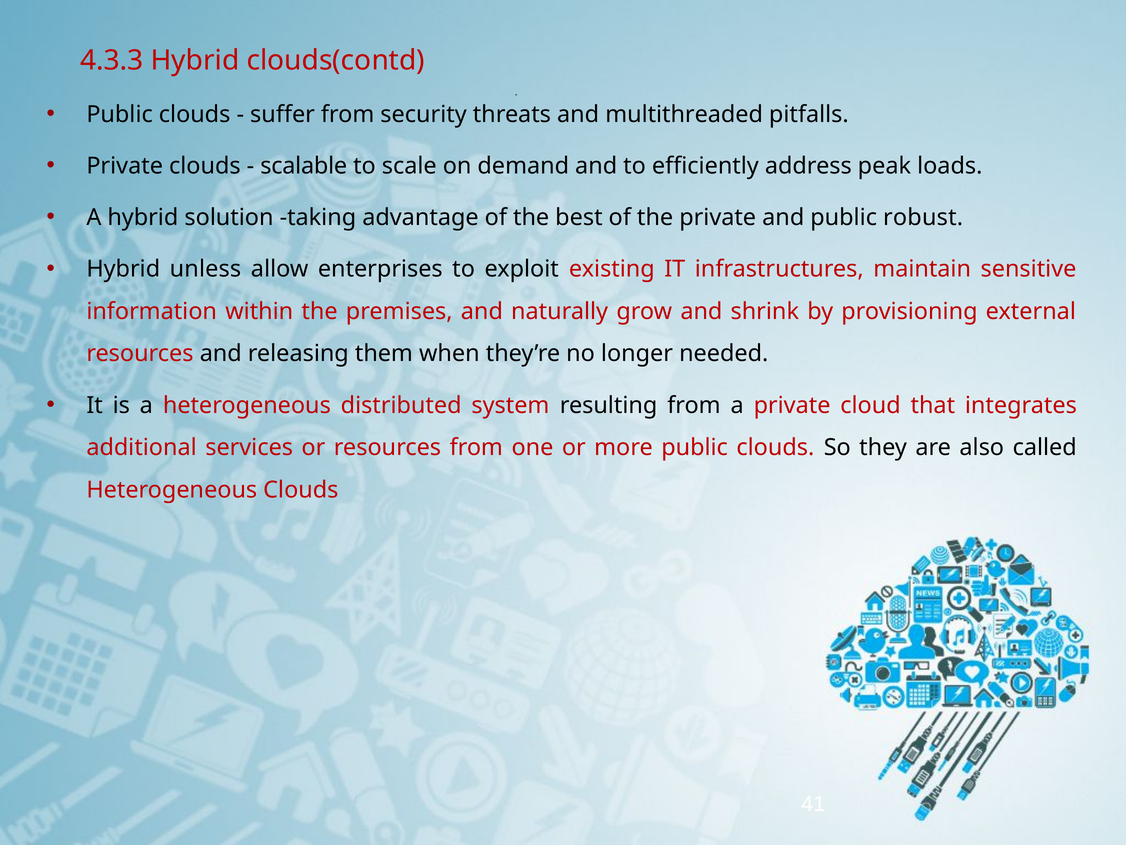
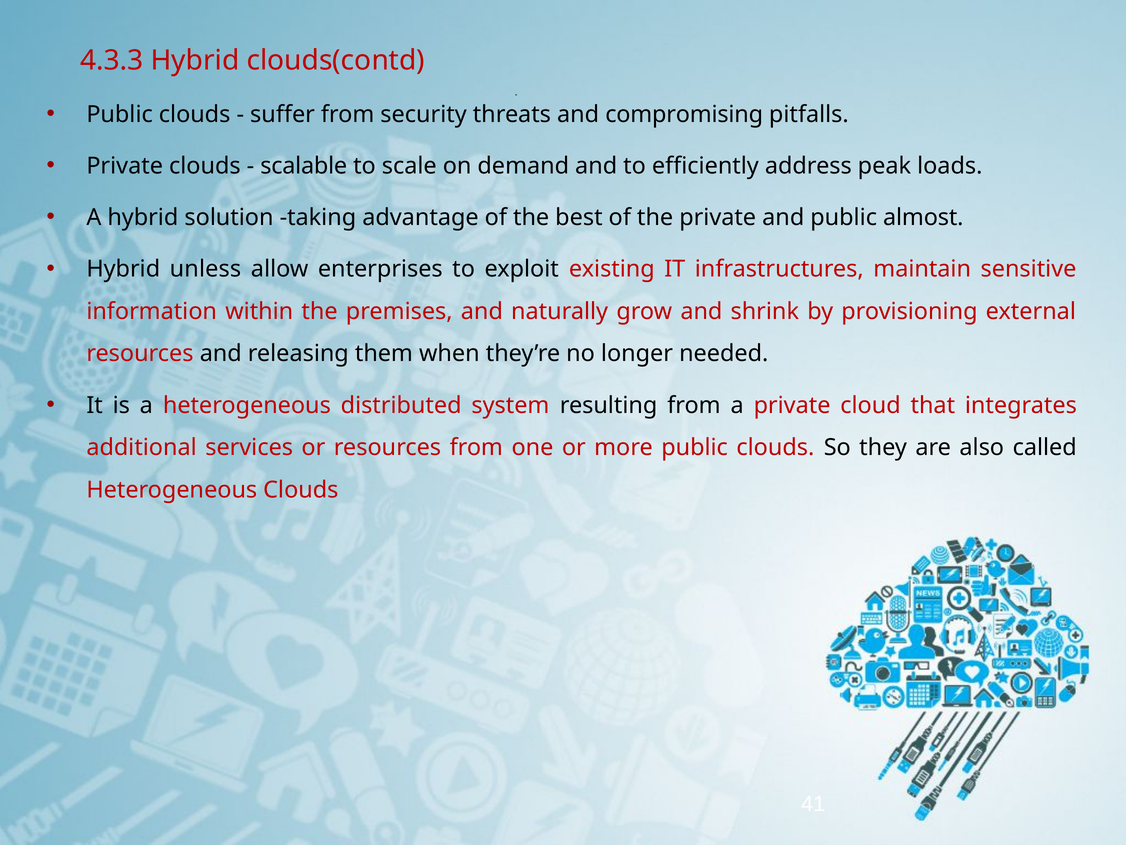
multithreaded: multithreaded -> compromising
robust: robust -> almost
